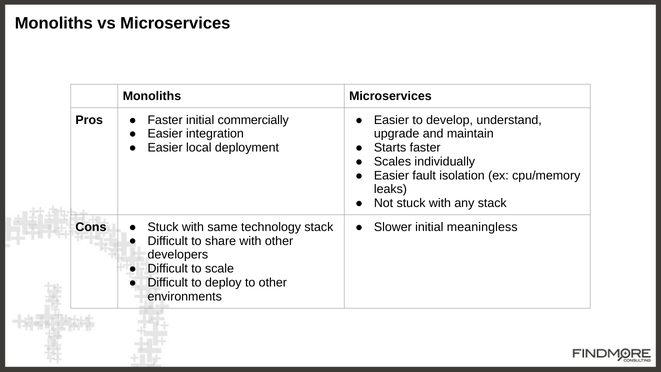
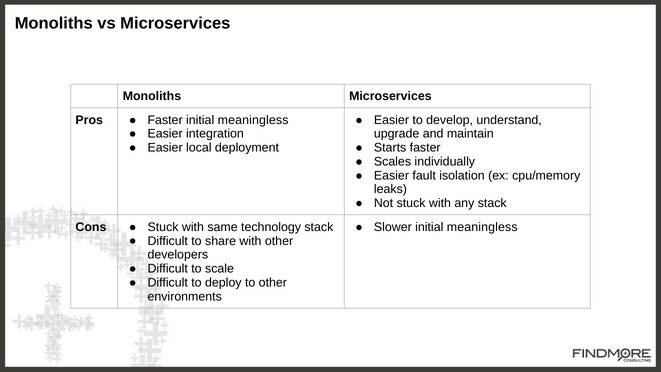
Faster initial commercially: commercially -> meaningless
